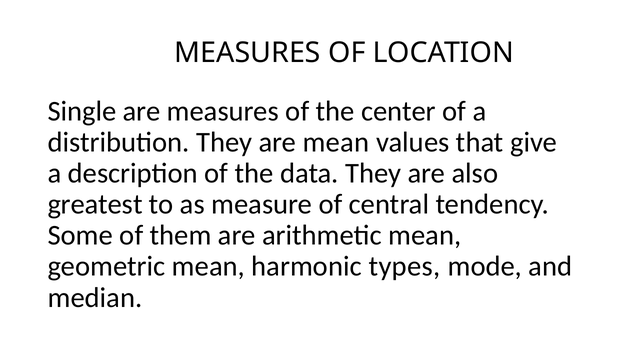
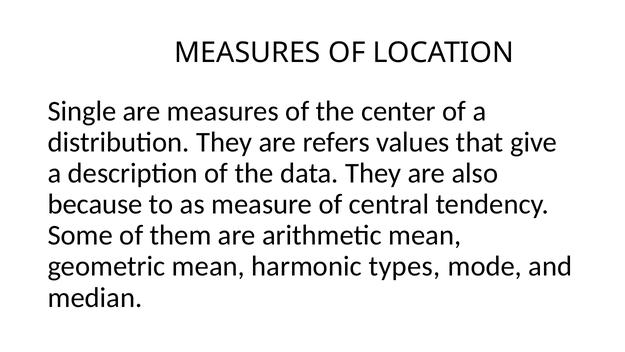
are mean: mean -> refers
greatest: greatest -> because
